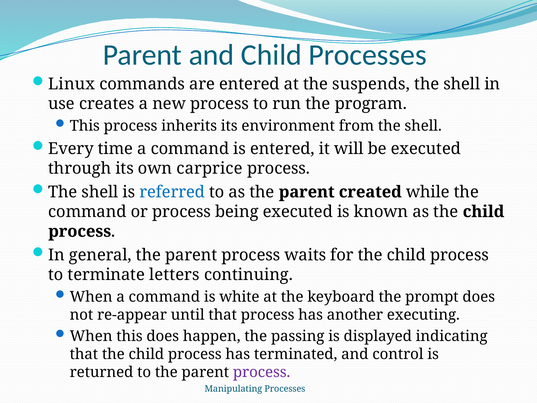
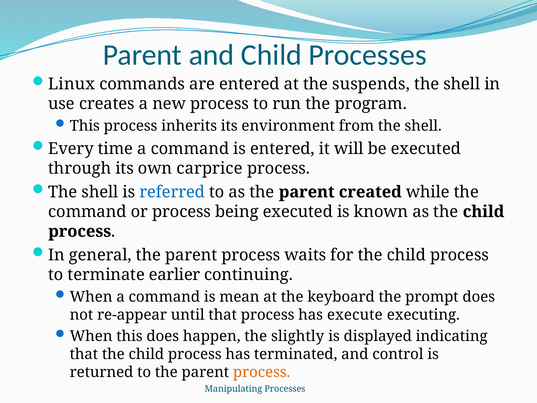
letters: letters -> earlier
white: white -> mean
another: another -> execute
passing: passing -> slightly
process at (262, 372) colour: purple -> orange
